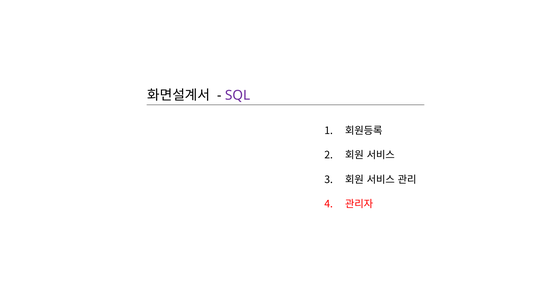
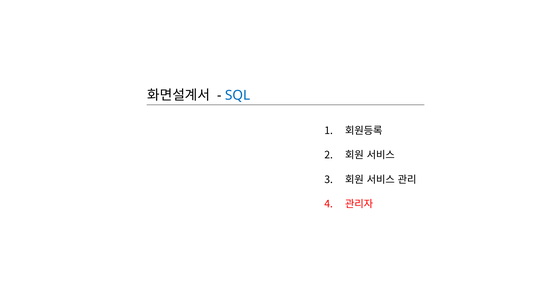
SQL colour: purple -> blue
